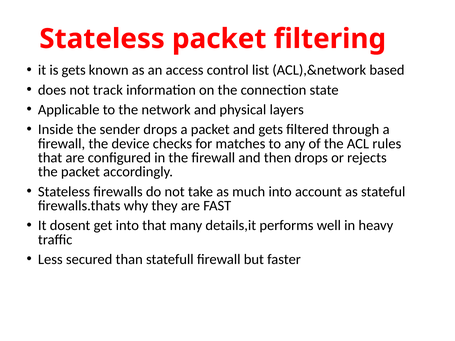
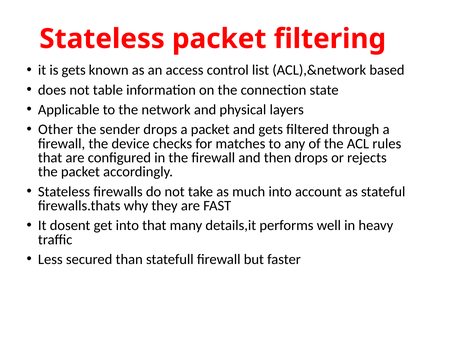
track: track -> table
Inside: Inside -> Other
